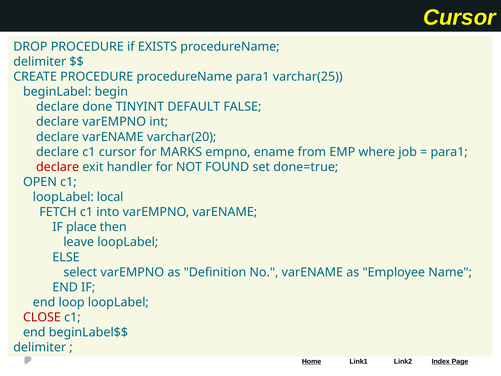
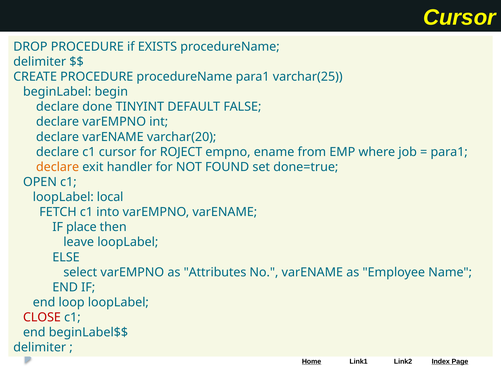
MARKS: MARKS -> ROJECT
declare at (58, 167) colour: red -> orange
Definition: Definition -> Attributes
